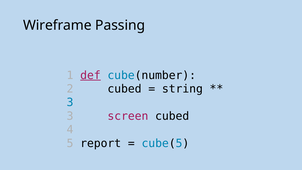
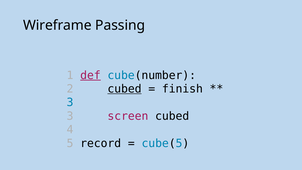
cubed at (124, 89) underline: none -> present
string: string -> finish
report: report -> record
